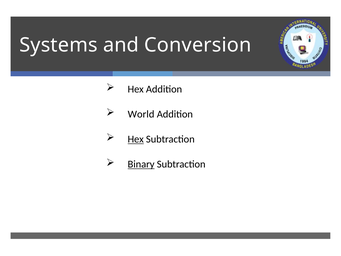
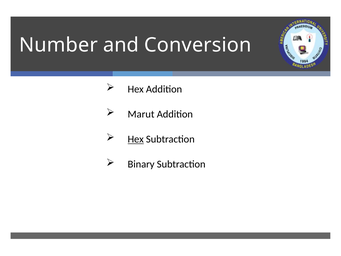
Systems: Systems -> Number
World: World -> Marut
Binary underline: present -> none
